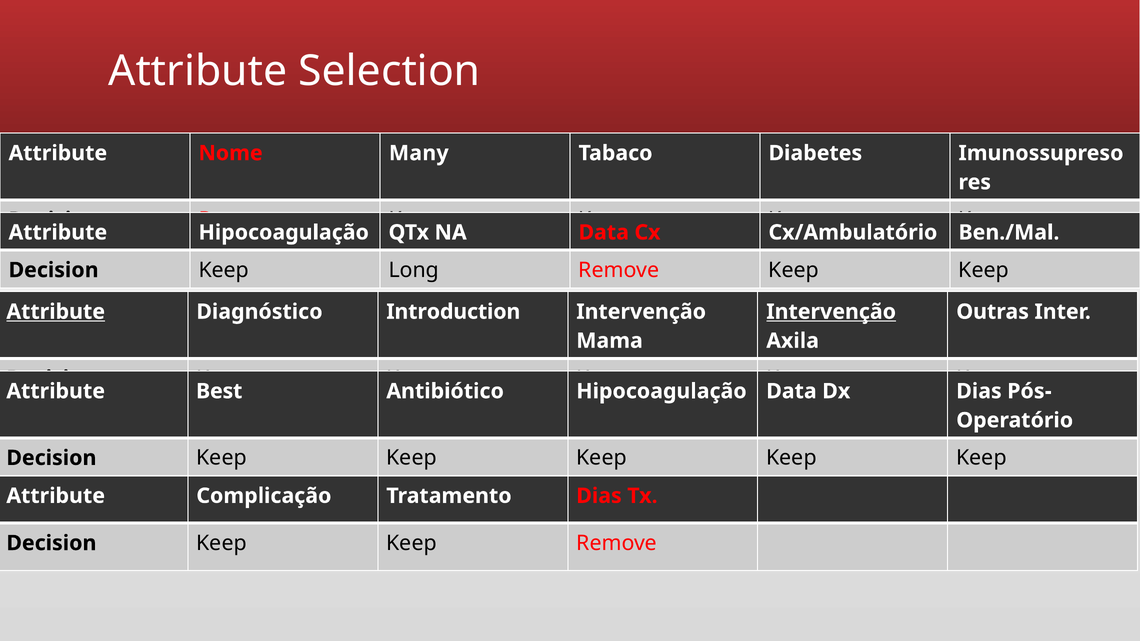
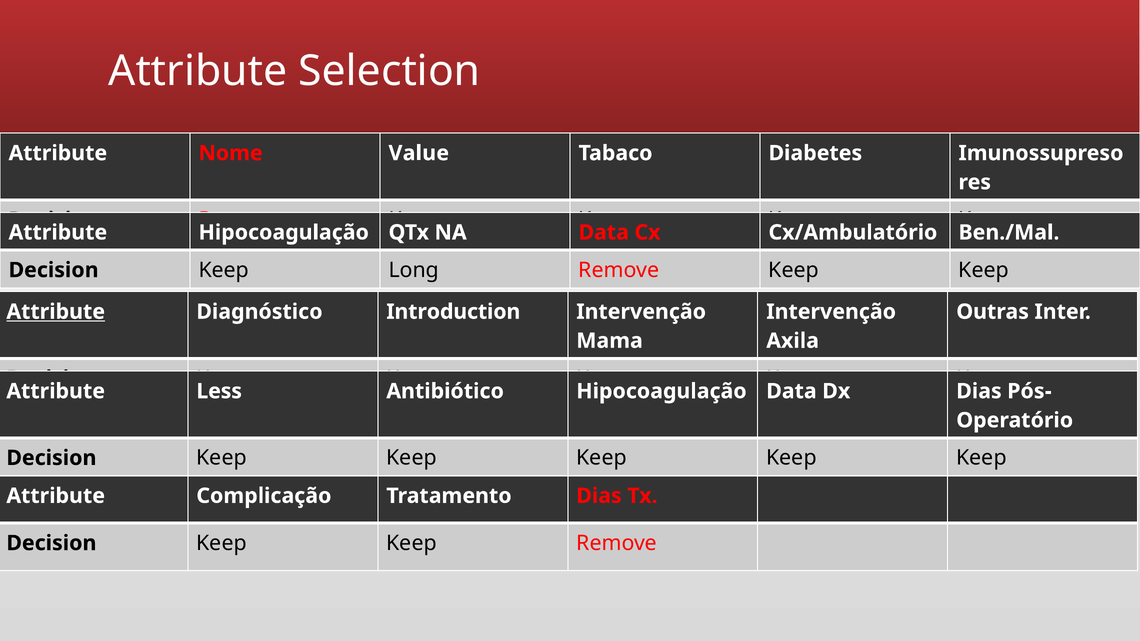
Many: Many -> Value
Intervenção at (831, 312) underline: present -> none
Best: Best -> Less
